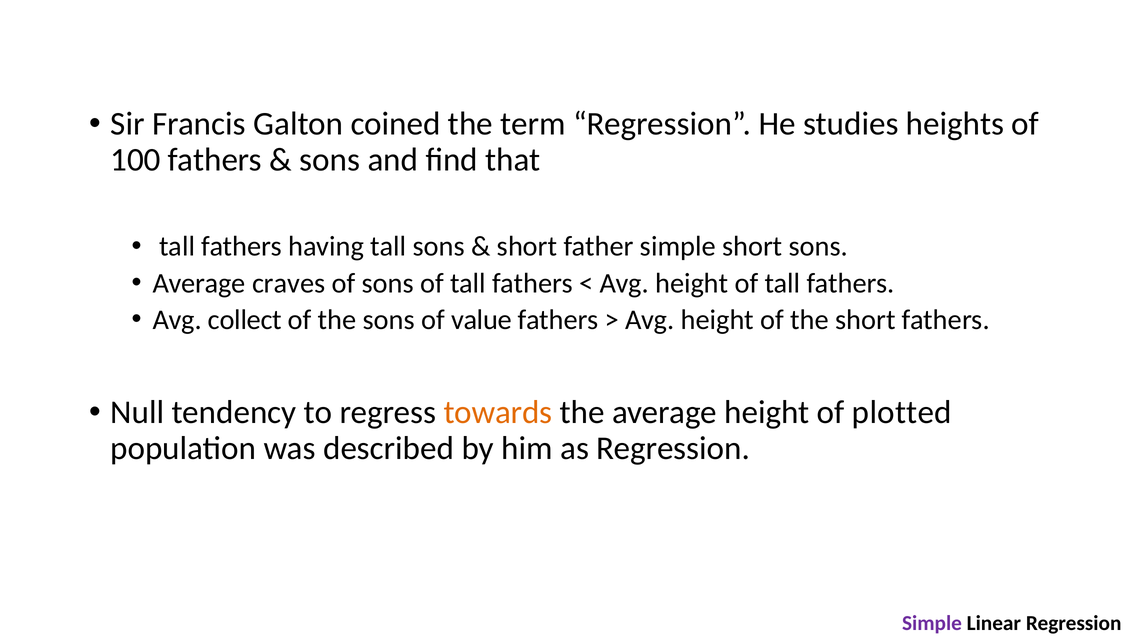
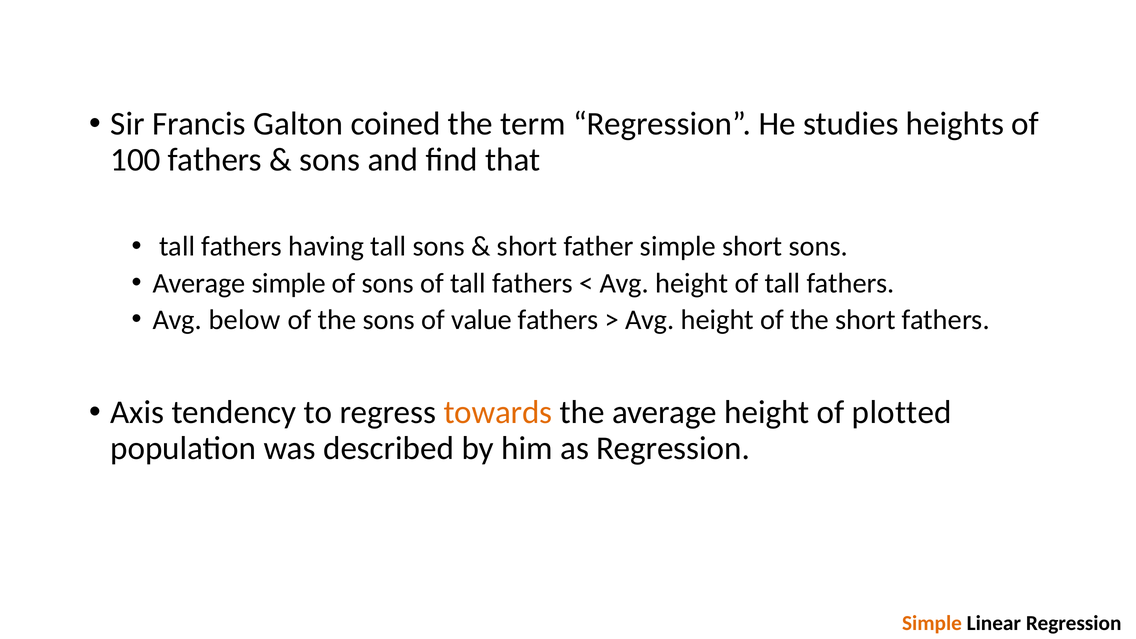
Average craves: craves -> simple
collect: collect -> below
Null: Null -> Axis
Simple at (932, 623) colour: purple -> orange
